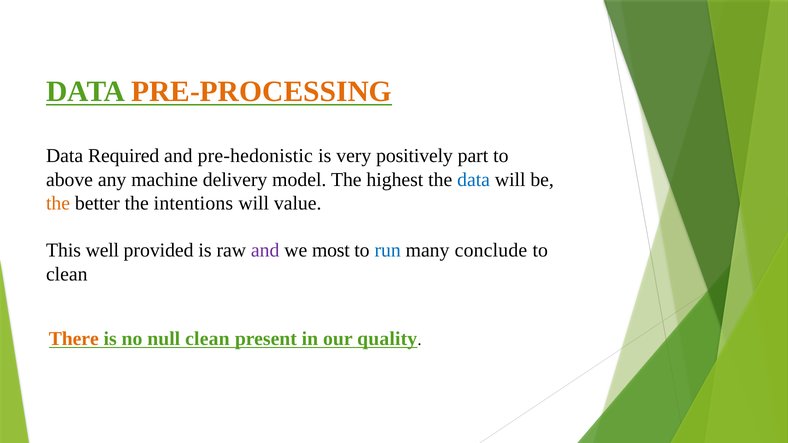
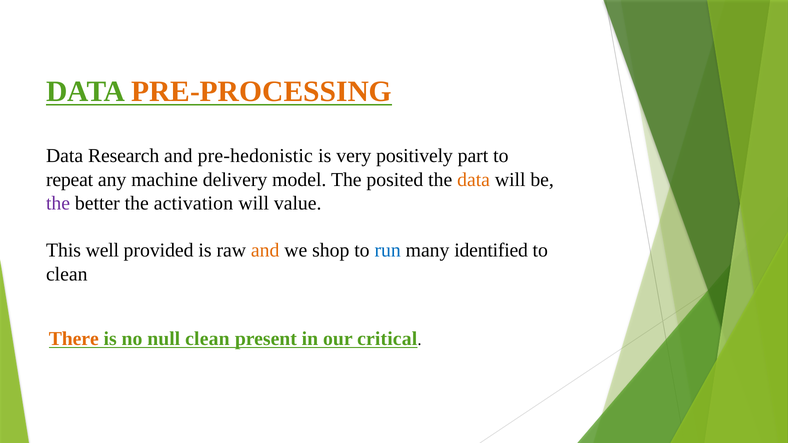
Required: Required -> Research
above: above -> repeat
highest: highest -> posited
data at (474, 180) colour: blue -> orange
the at (58, 203) colour: orange -> purple
intentions: intentions -> activation
and at (265, 251) colour: purple -> orange
most: most -> shop
conclude: conclude -> identified
quality: quality -> critical
